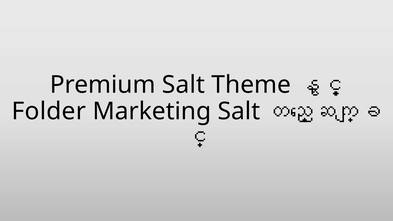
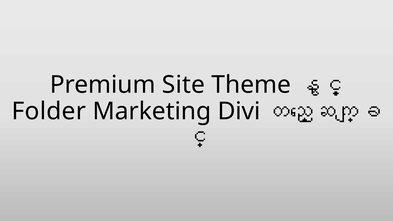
Premium Salt: Salt -> Site
Marketing Salt: Salt -> Divi
